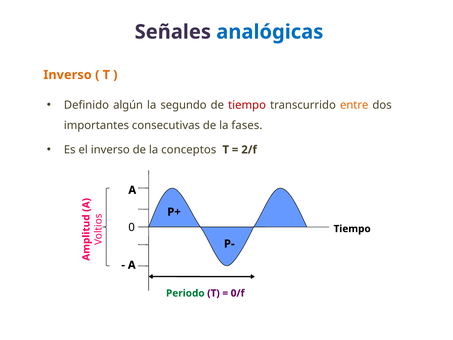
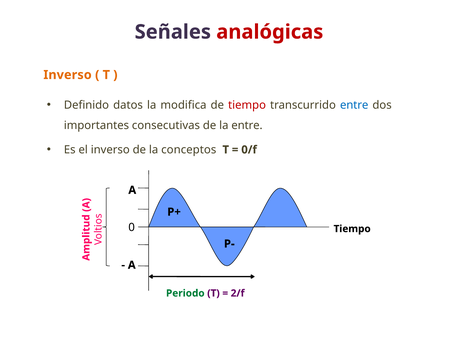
analógicas colour: blue -> red
algún: algún -> datos
segundo: segundo -> modifica
entre at (354, 105) colour: orange -> blue
la fases: fases -> entre
2/f: 2/f -> 0/f
0/f: 0/f -> 2/f
